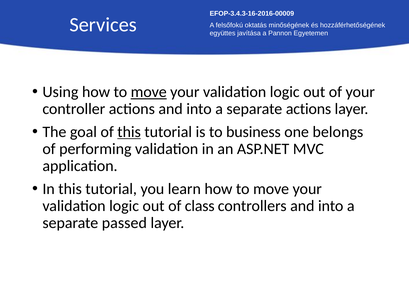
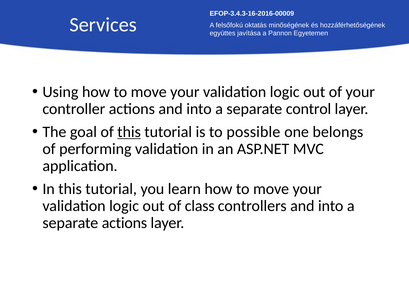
move at (149, 92) underline: present -> none
separate actions: actions -> control
business: business -> possible
separate passed: passed -> actions
